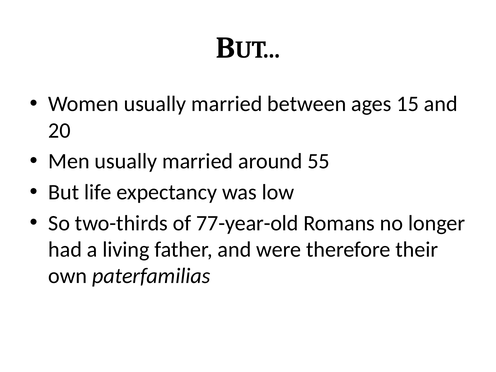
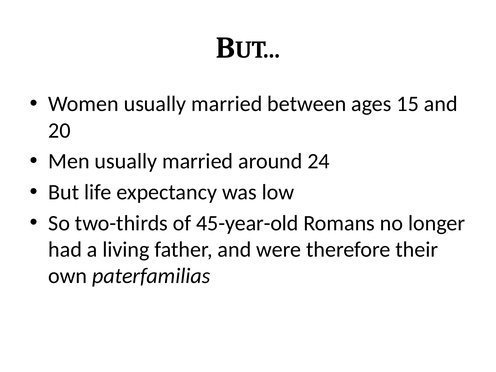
55: 55 -> 24
77-year-old: 77-year-old -> 45-year-old
